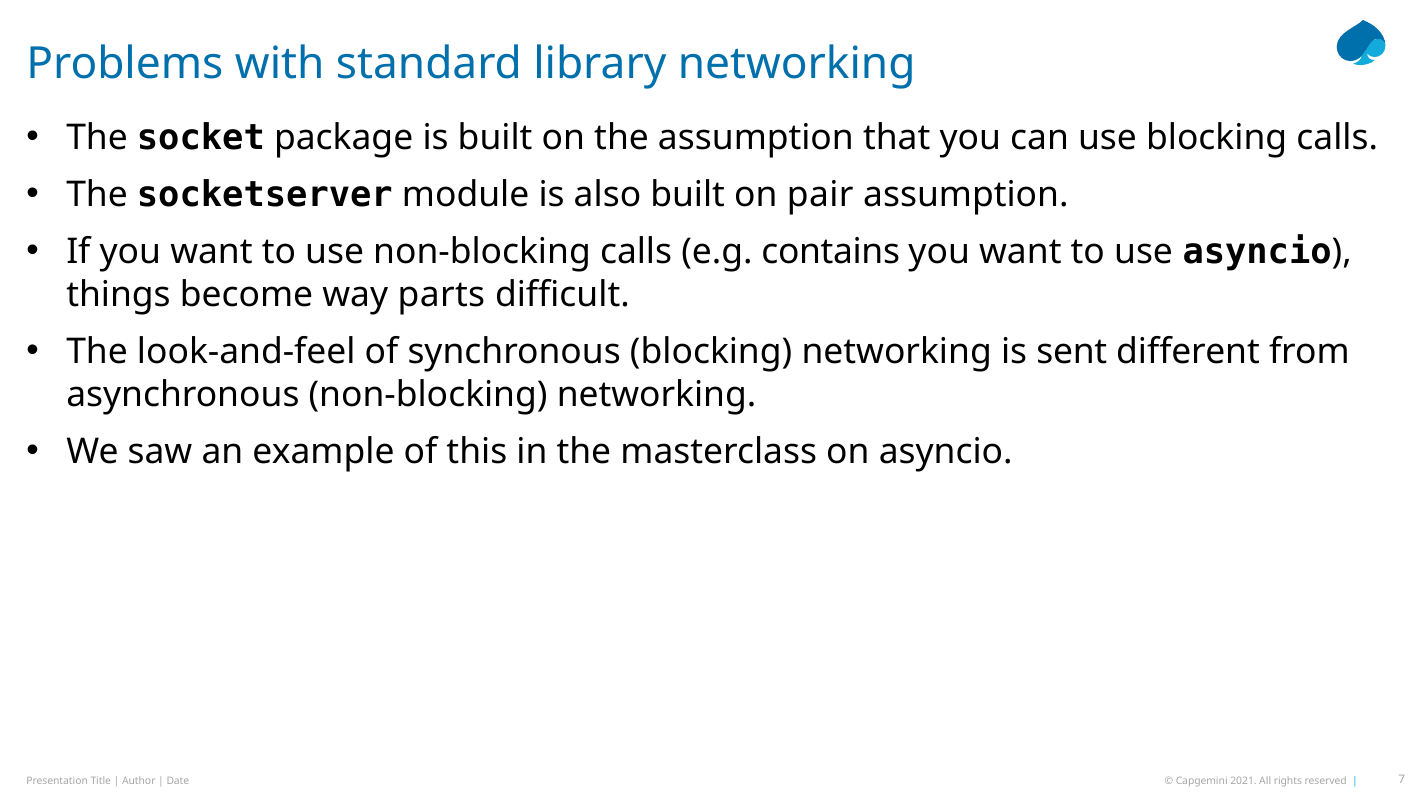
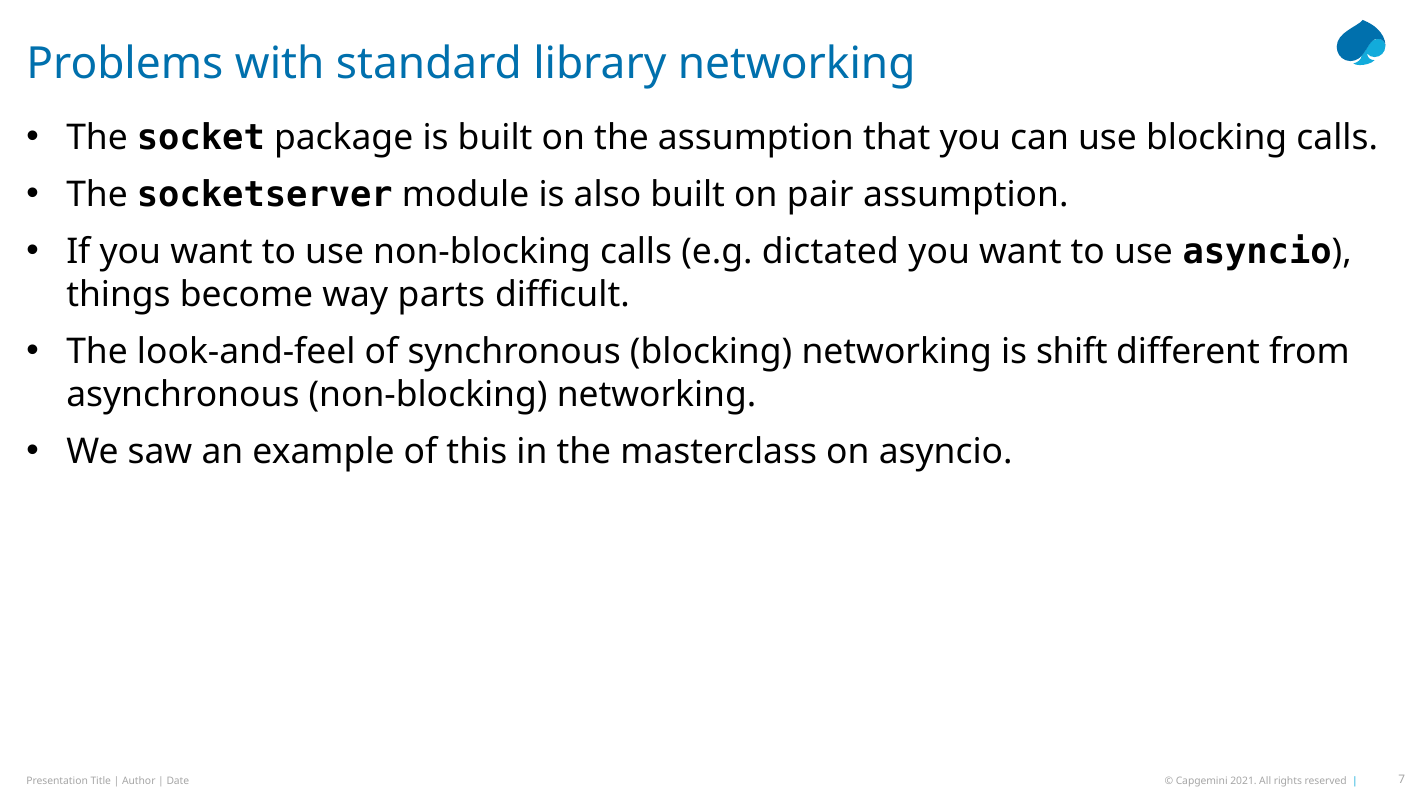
contains: contains -> dictated
sent: sent -> shift
